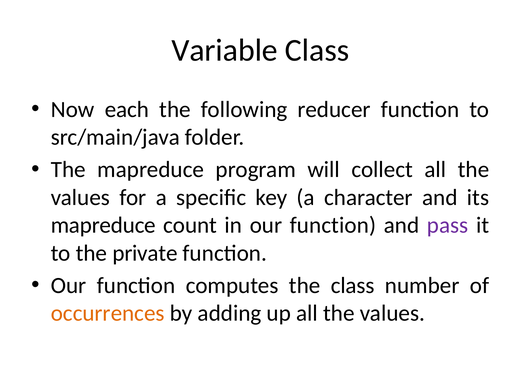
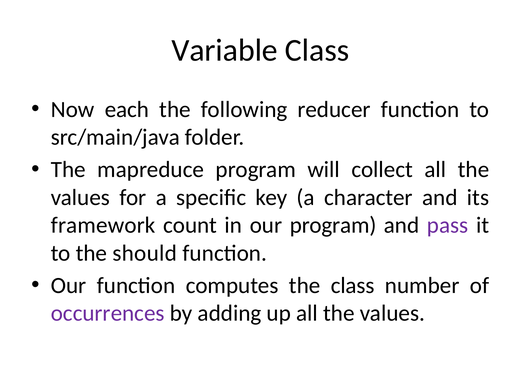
mapreduce at (103, 225): mapreduce -> framework
in our function: function -> program
private: private -> should
occurrences colour: orange -> purple
